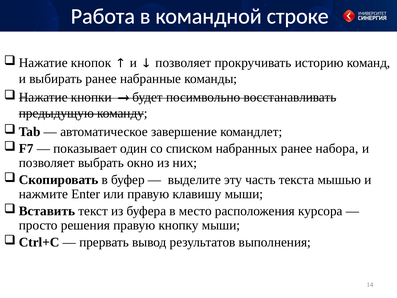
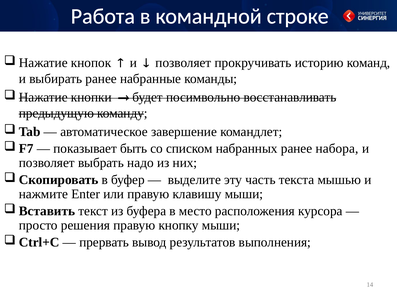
один: один -> быть
окно: окно -> надо
